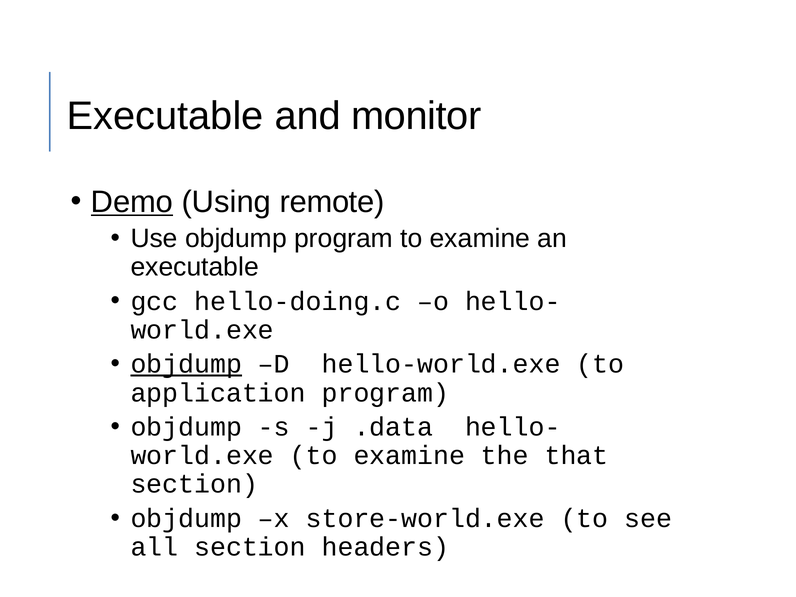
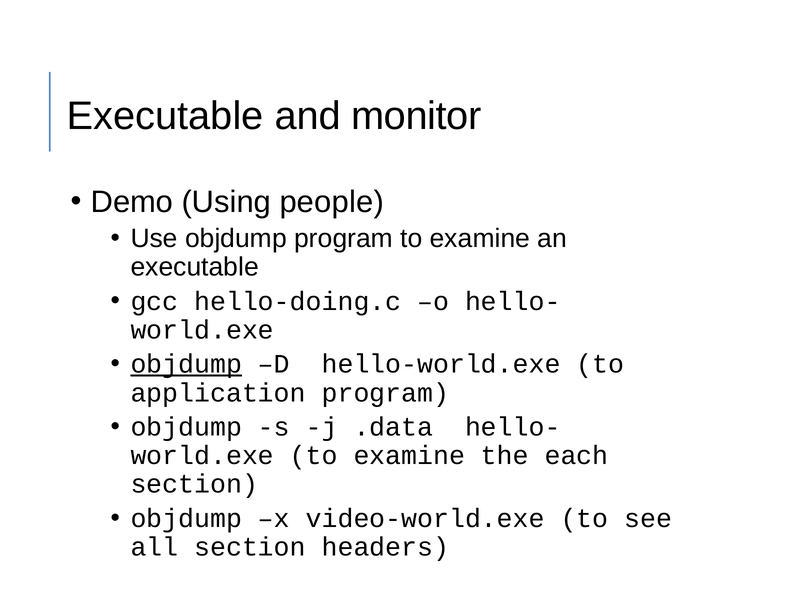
Demo underline: present -> none
remote: remote -> people
that: that -> each
store-world.exe: store-world.exe -> video-world.exe
